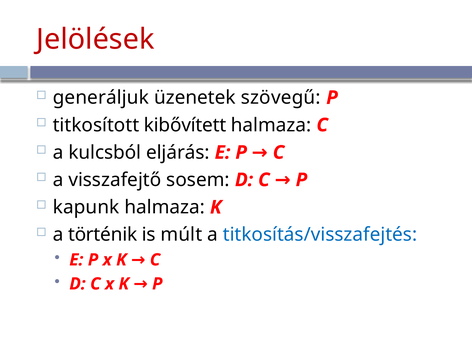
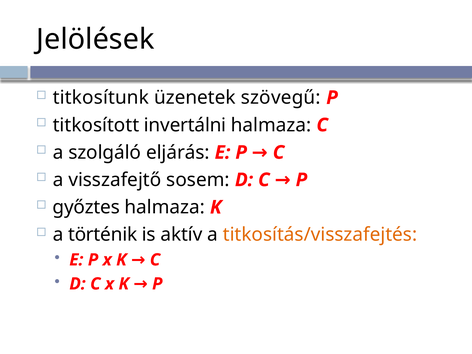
Jelölések colour: red -> black
generáljuk: generáljuk -> titkosítunk
kibővített: kibővített -> invertálni
kulcsból: kulcsból -> szolgáló
kapunk: kapunk -> győztes
múlt: múlt -> aktív
titkosítás/visszafejtés colour: blue -> orange
